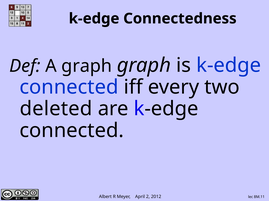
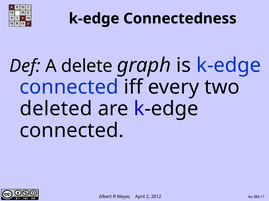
A graph: graph -> delete
